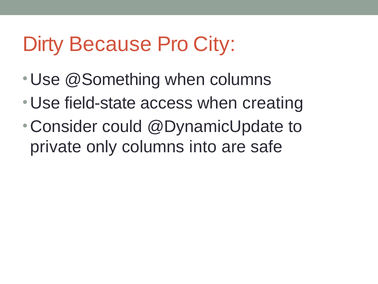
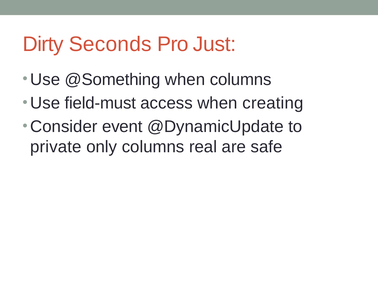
Because: Because -> Seconds
City: City -> Just
field-state: field-state -> field-must
could: could -> event
into: into -> real
